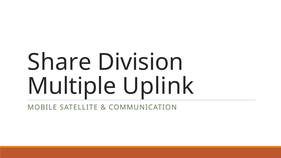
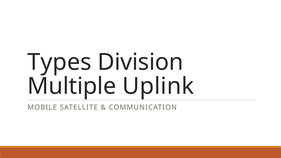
Share: Share -> Types
